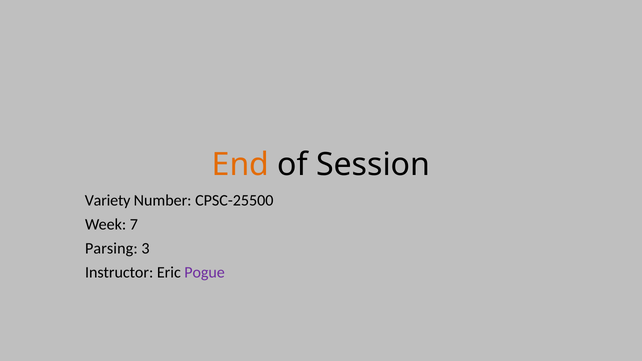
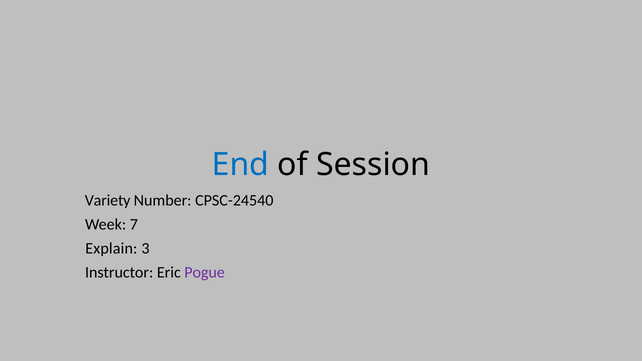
End colour: orange -> blue
CPSC-25500: CPSC-25500 -> CPSC-24540
Parsing: Parsing -> Explain
